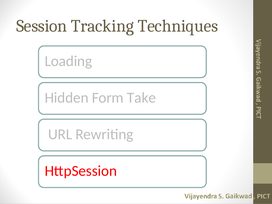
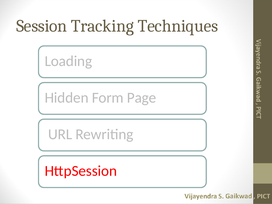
Take: Take -> Page
